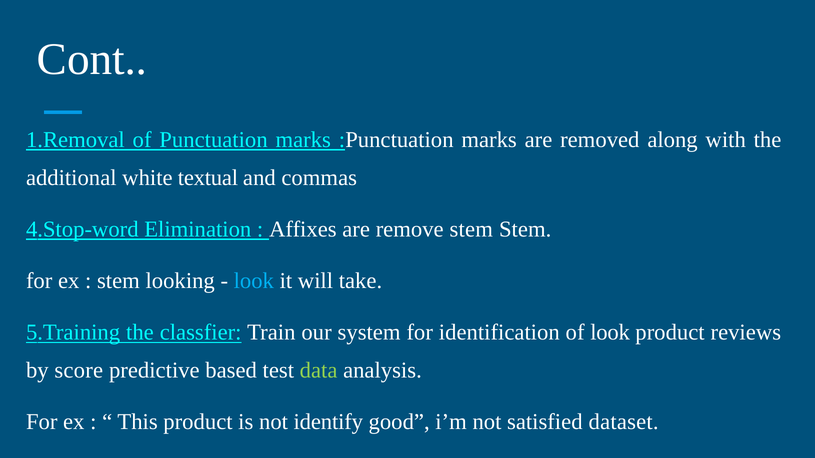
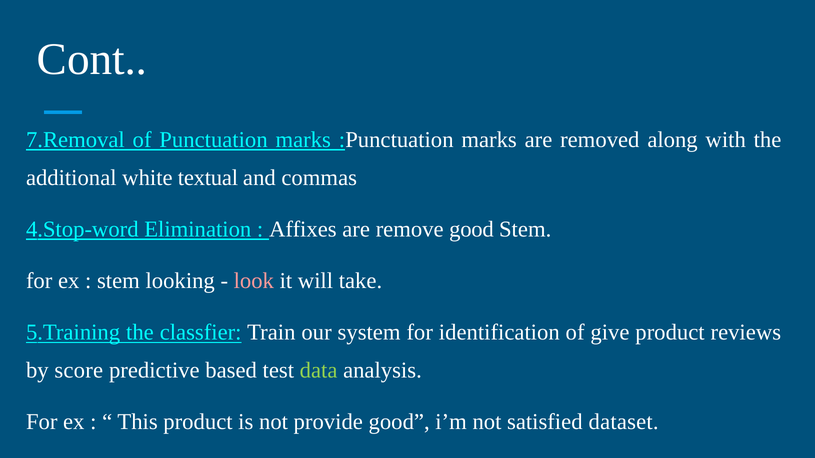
1.Removal: 1.Removal -> 7.Removal
remove stem: stem -> good
look at (254, 281) colour: light blue -> pink
of look: look -> give
identify: identify -> provide
